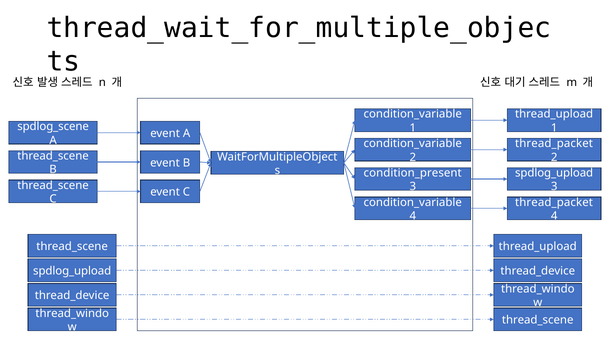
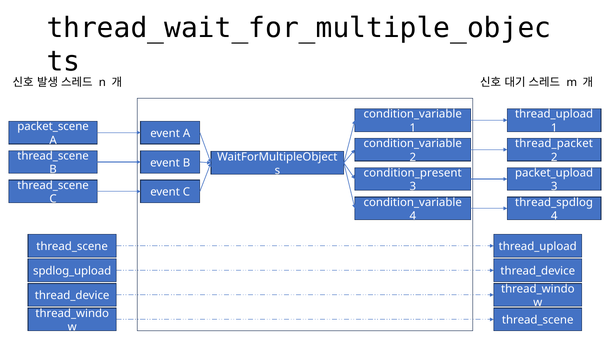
spdlog_scene: spdlog_scene -> packet_scene
spdlog_upload at (554, 173): spdlog_upload -> packet_upload
thread_packet at (554, 202): thread_packet -> thread_spdlog
